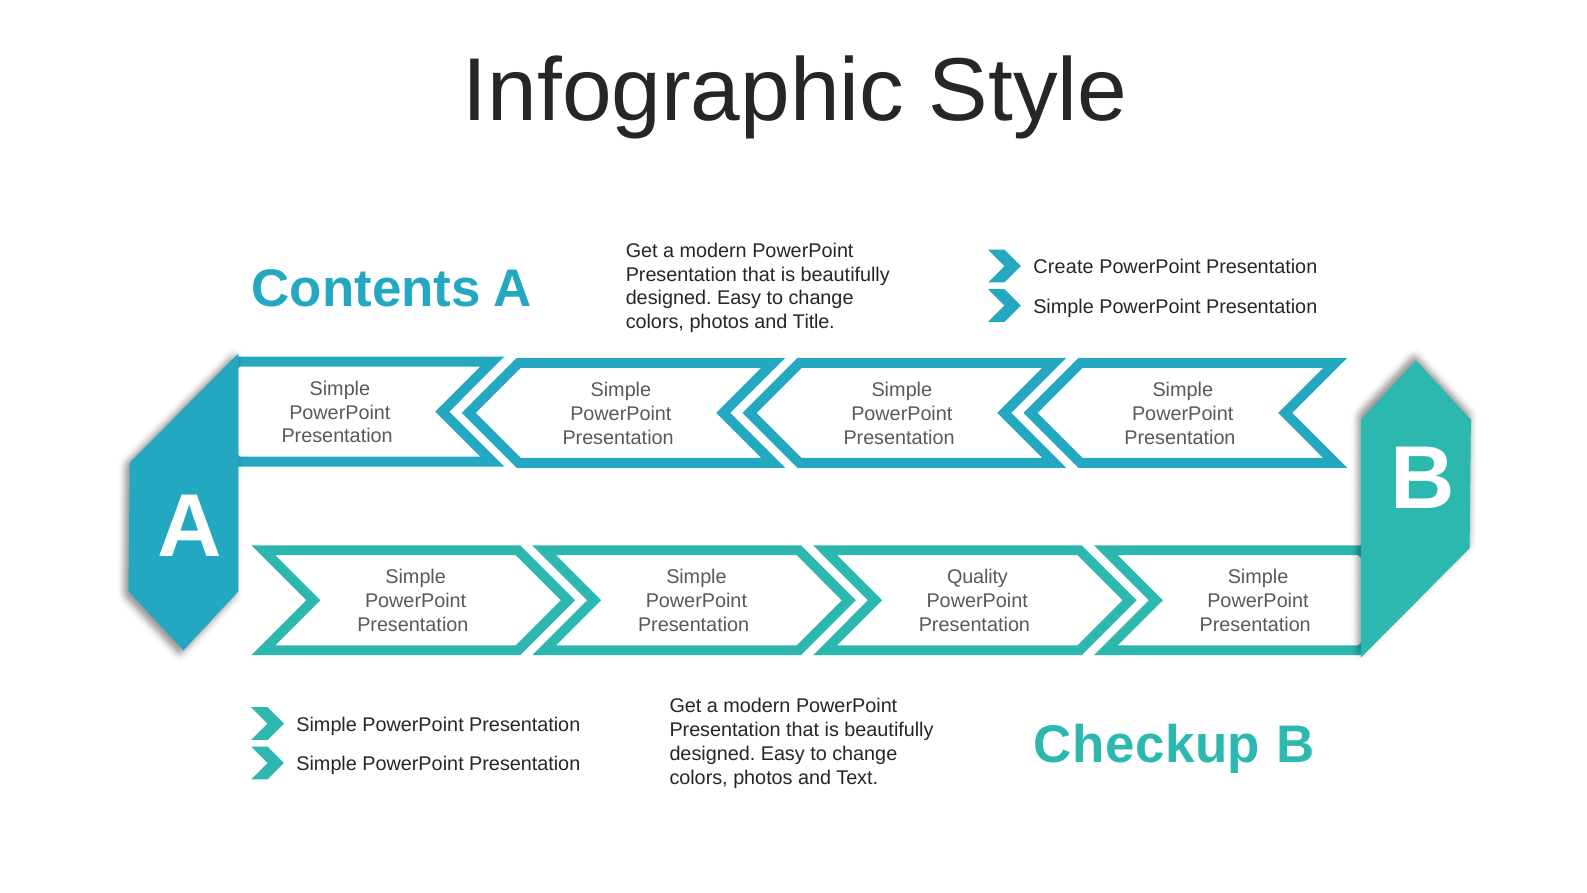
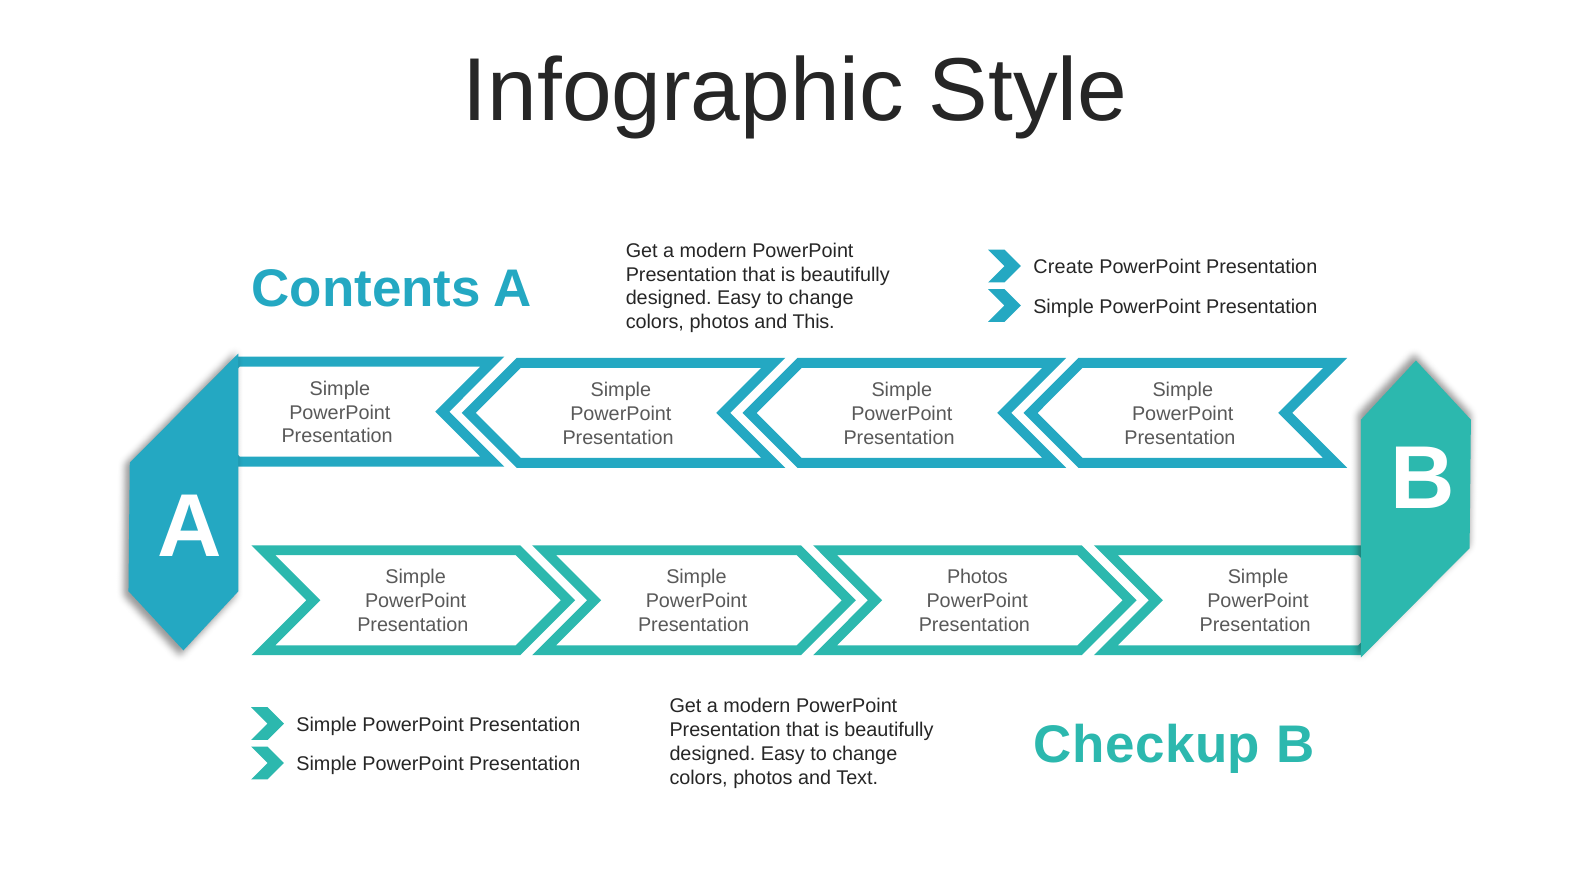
Title: Title -> This
Quality at (977, 577): Quality -> Photos
